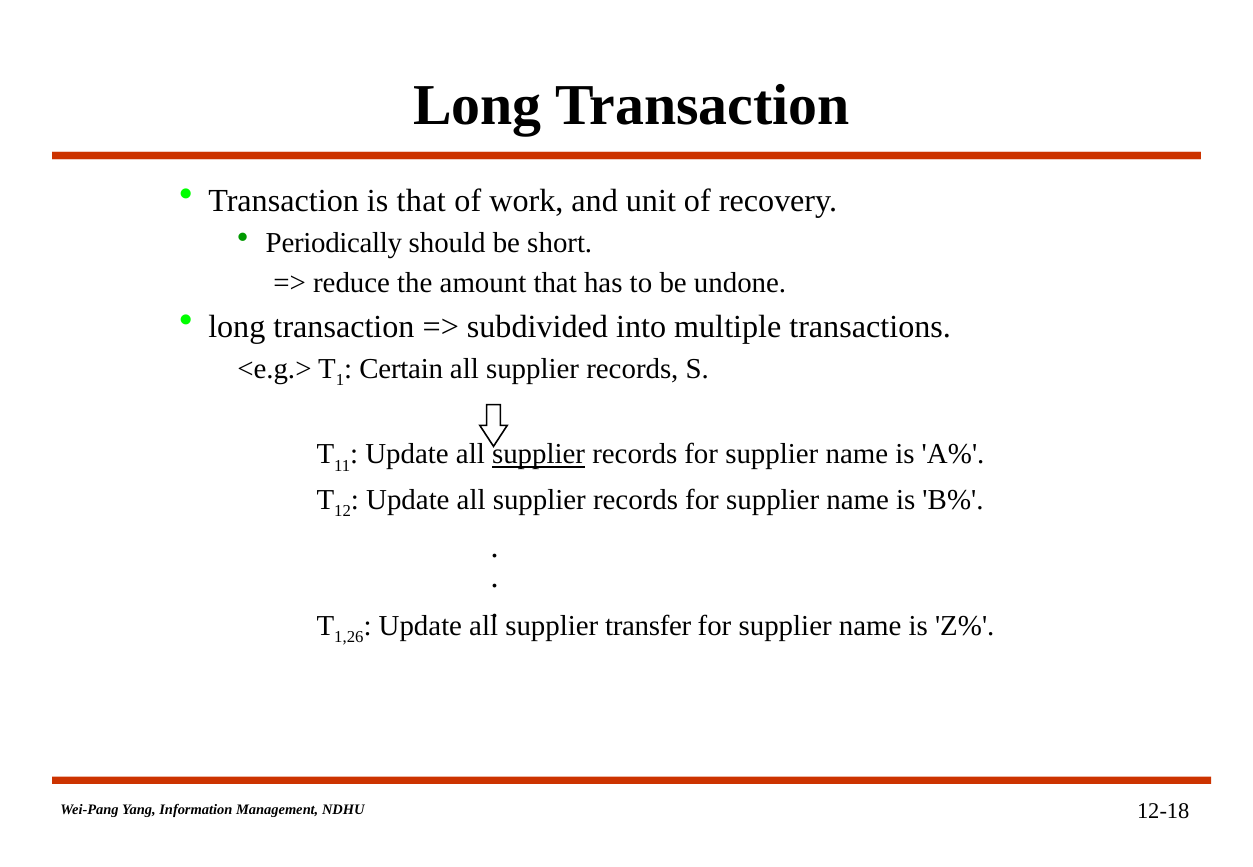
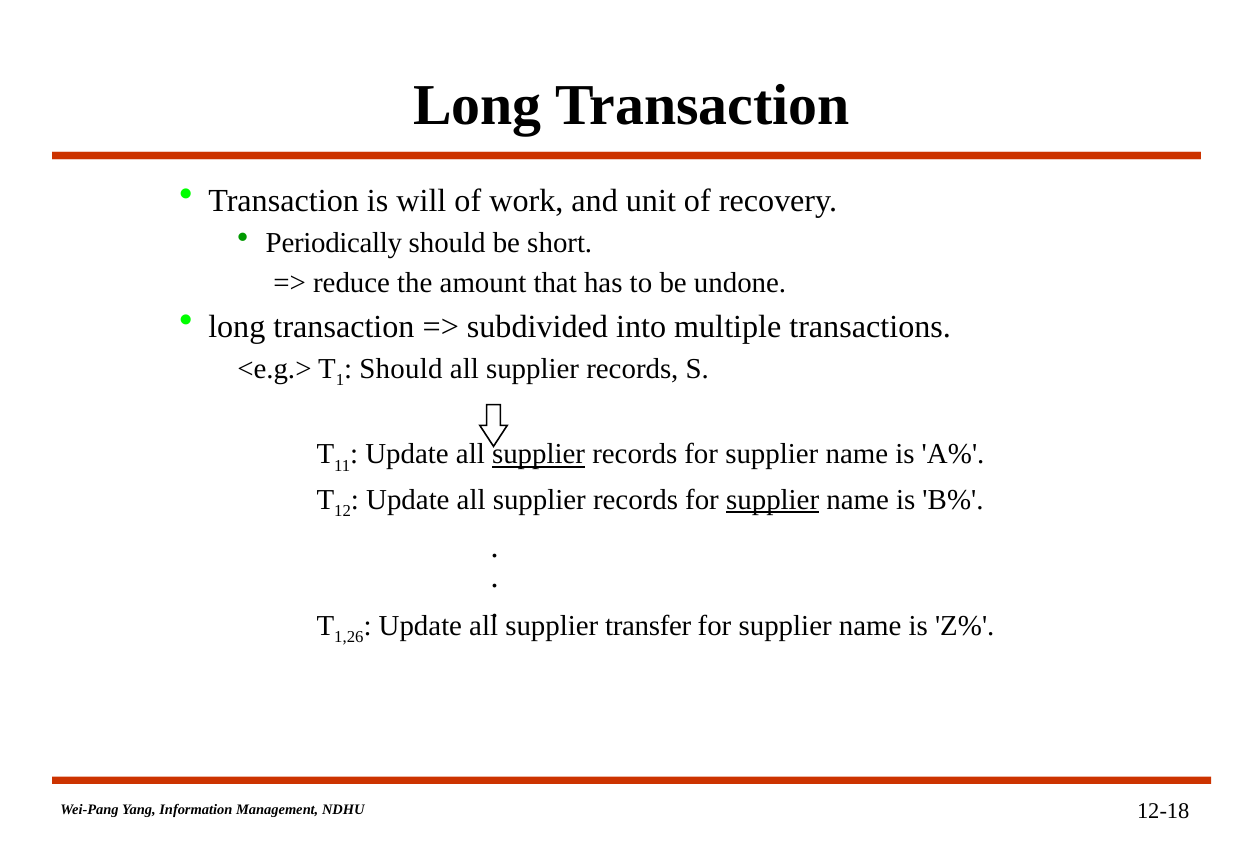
is that: that -> will
Certain at (401, 369): Certain -> Should
supplier at (773, 500) underline: none -> present
